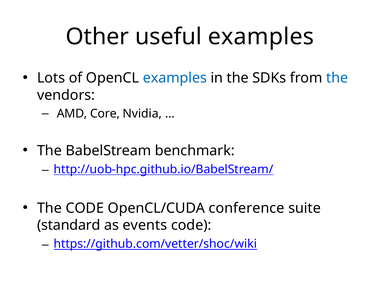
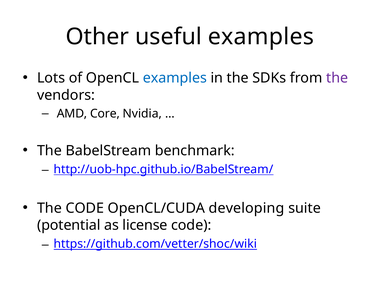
the at (337, 78) colour: blue -> purple
conference: conference -> developing
standard: standard -> potential
events: events -> license
